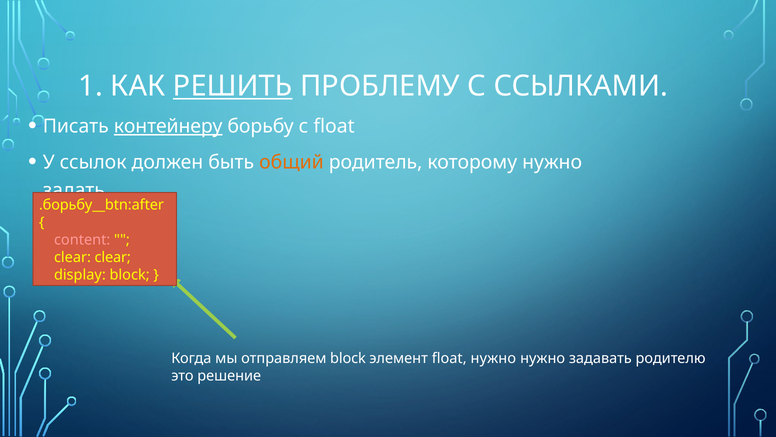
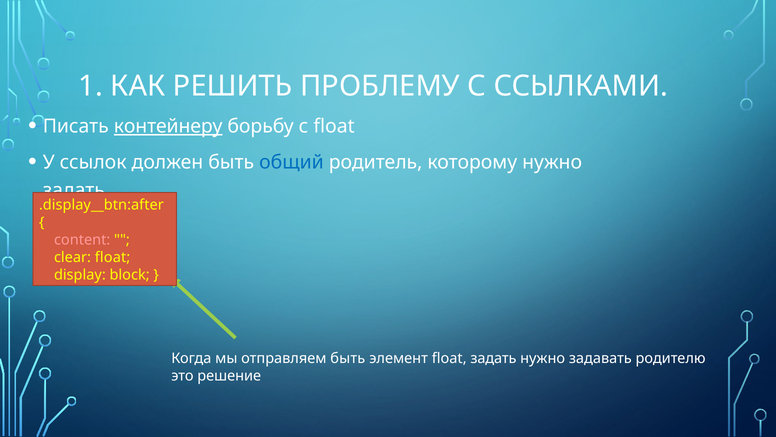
РЕШИТЬ underline: present -> none
общий colour: orange -> blue
.борьбу__btn:after: .борьбу__btn:after -> .display__btn:after
clear clear: clear -> float
отправляем block: block -> быть
float нужно: нужно -> задать
